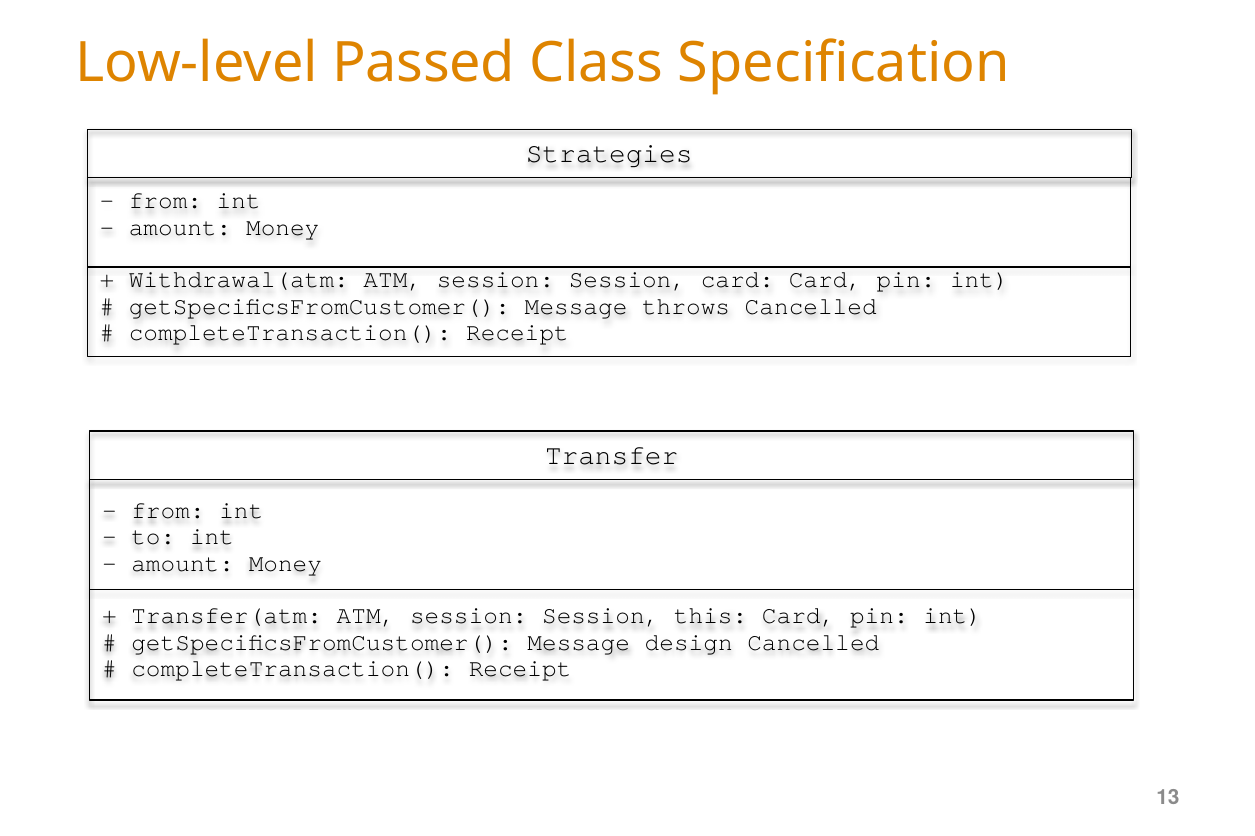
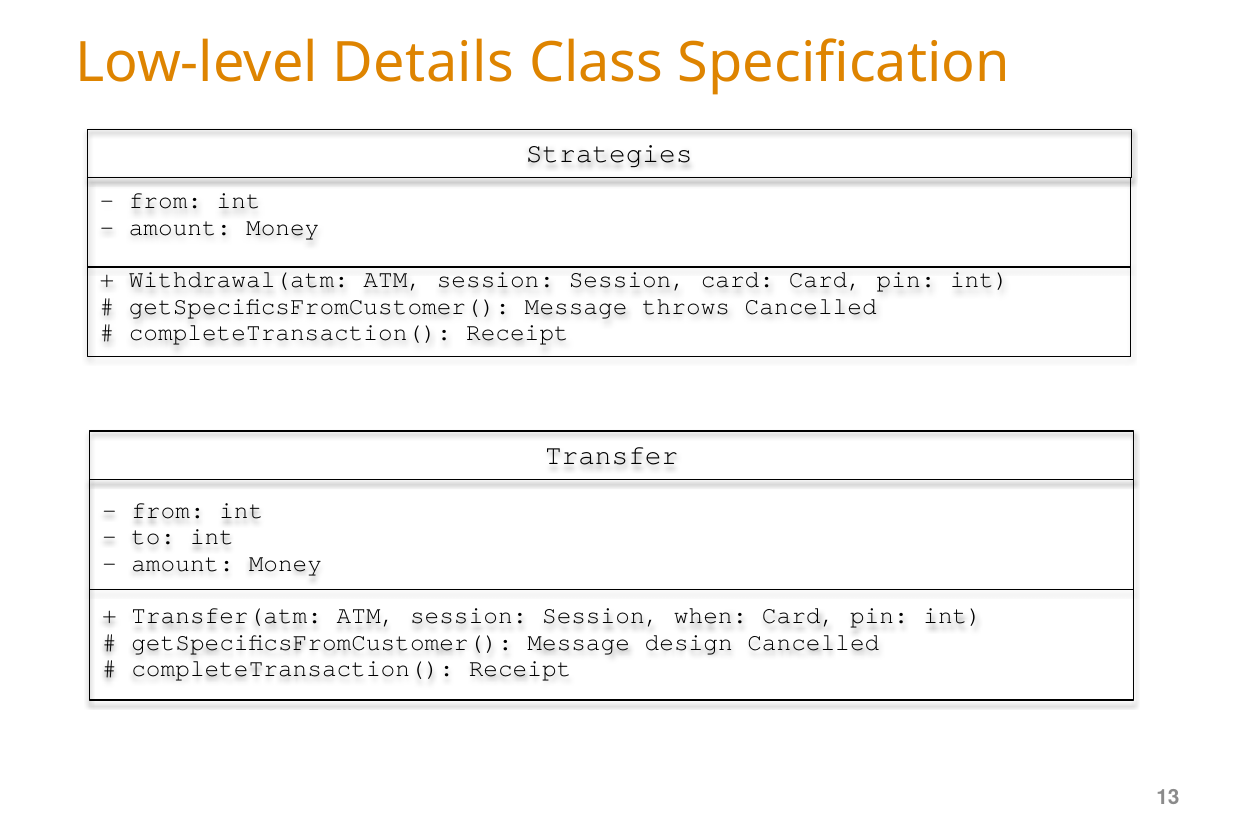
Passed: Passed -> Details
this: this -> when
